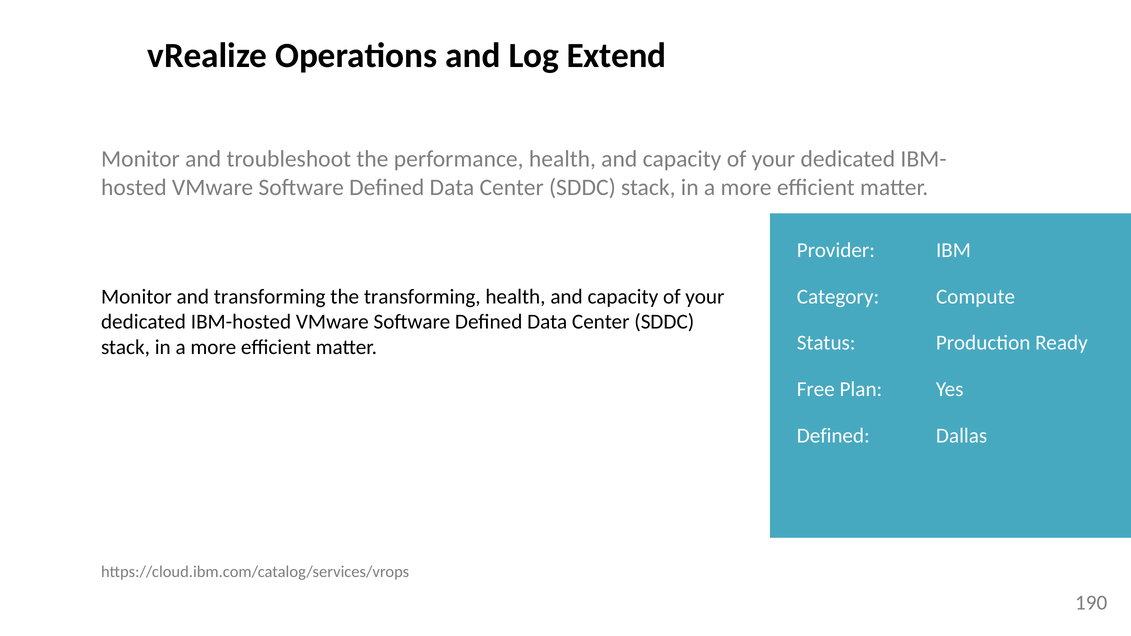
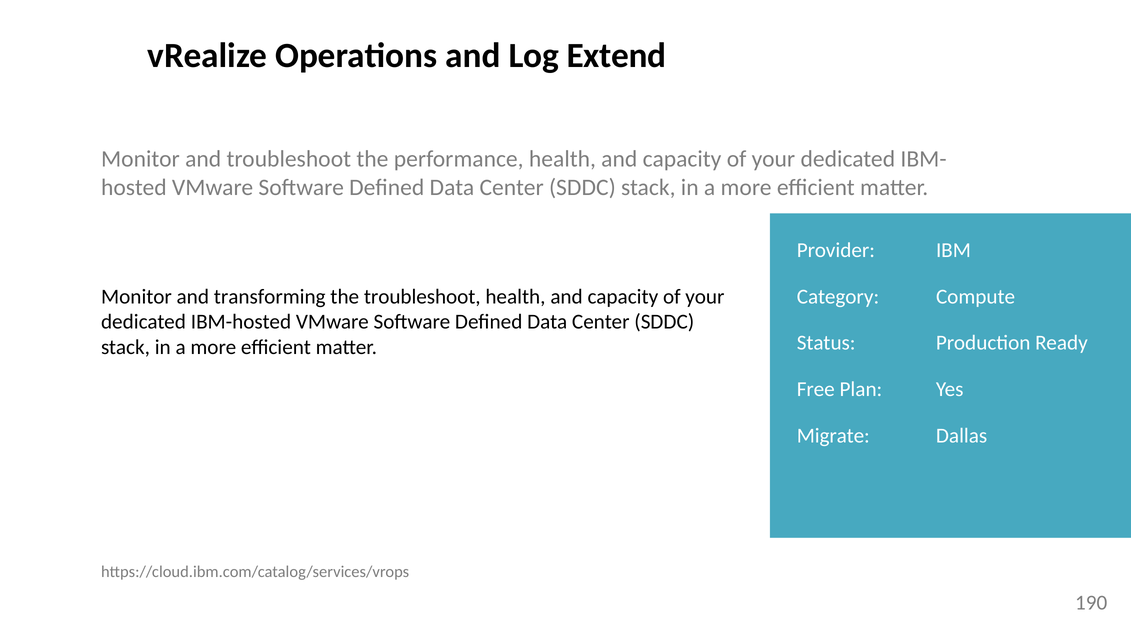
the transforming: transforming -> troubleshoot
Defined at (833, 436): Defined -> Migrate
